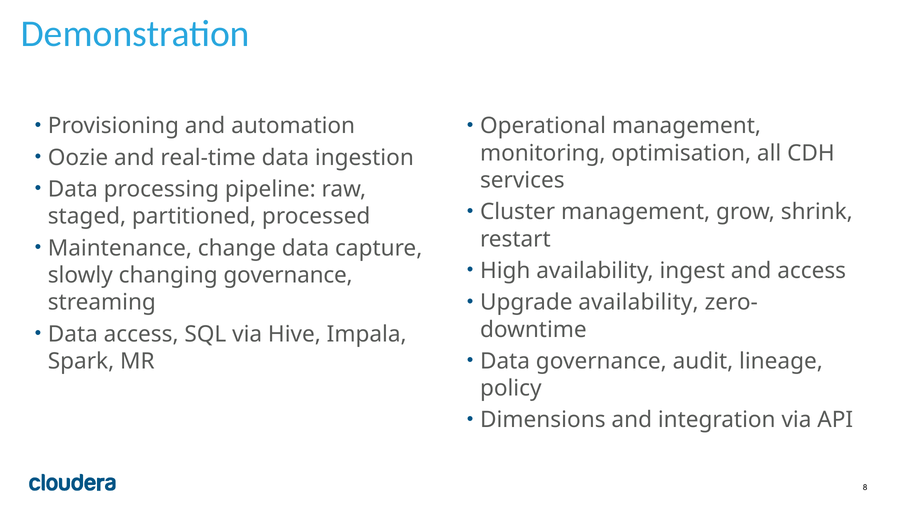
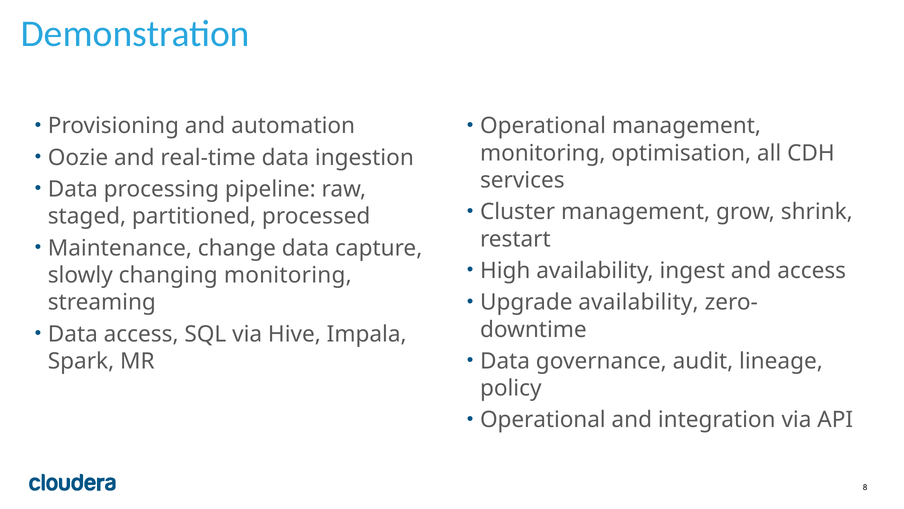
changing governance: governance -> monitoring
Dimensions at (543, 420): Dimensions -> Operational
